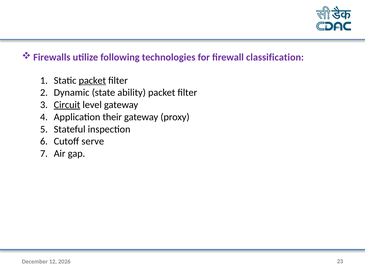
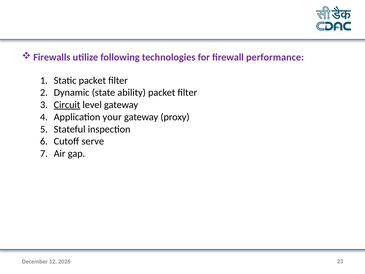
classification: classification -> performance
packet at (92, 80) underline: present -> none
their: their -> your
